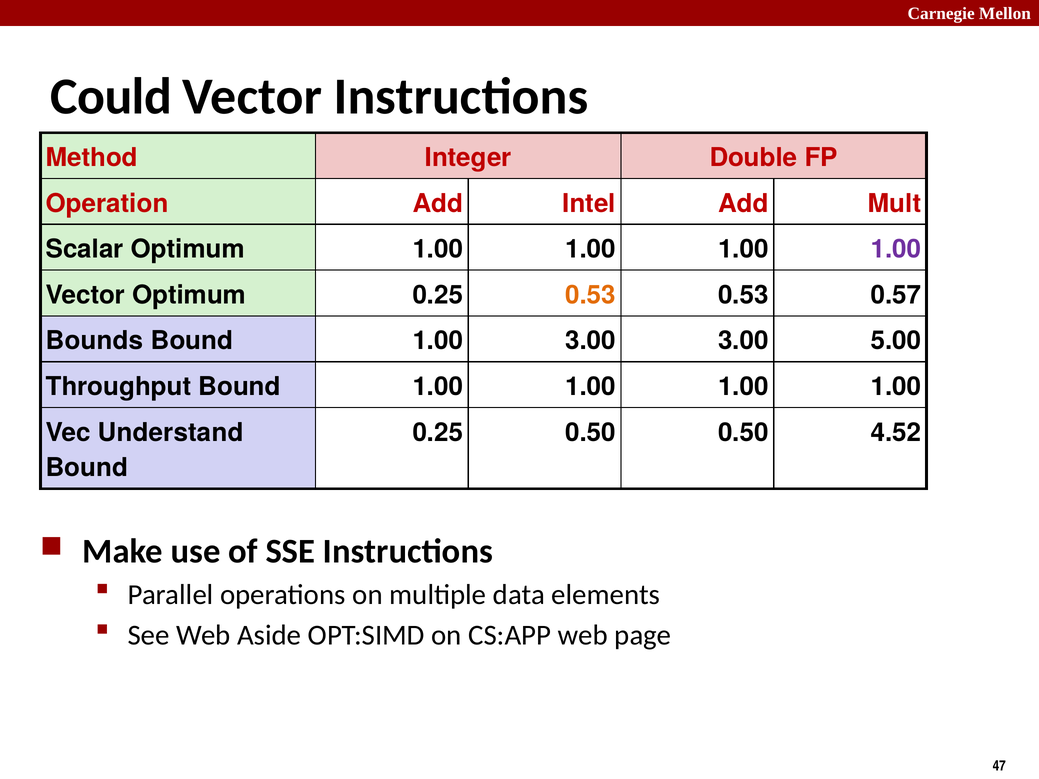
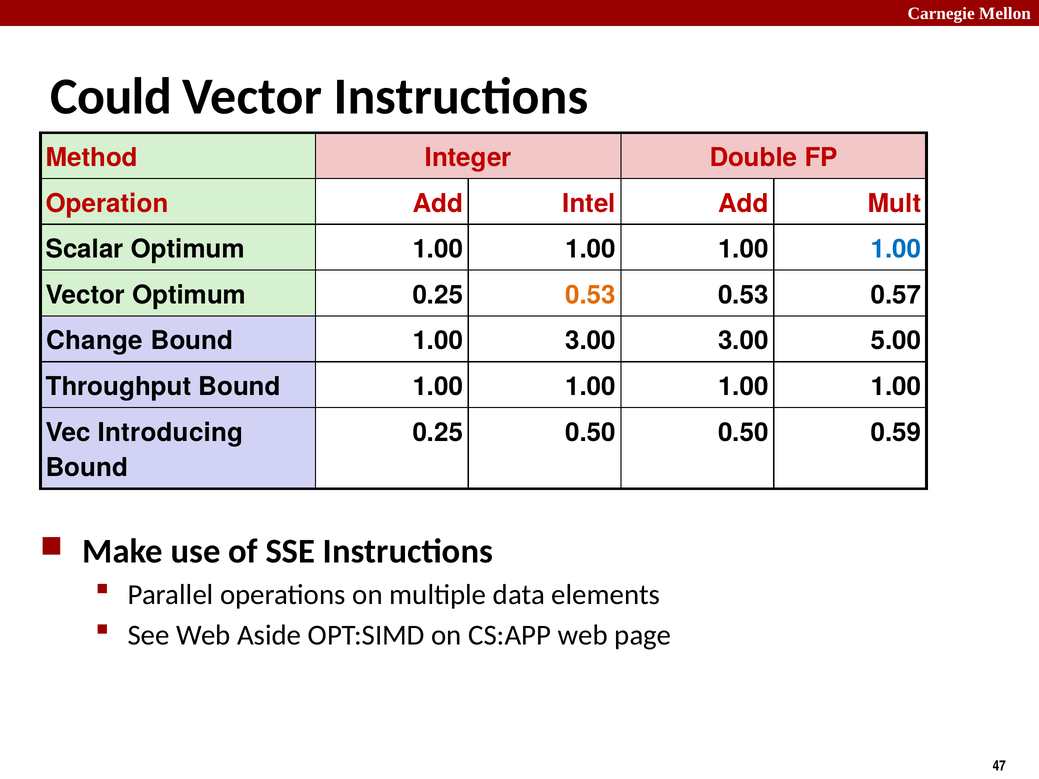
1.00 at (896, 249) colour: purple -> blue
Bounds: Bounds -> Change
Understand: Understand -> Introducing
4.52: 4.52 -> 0.59
